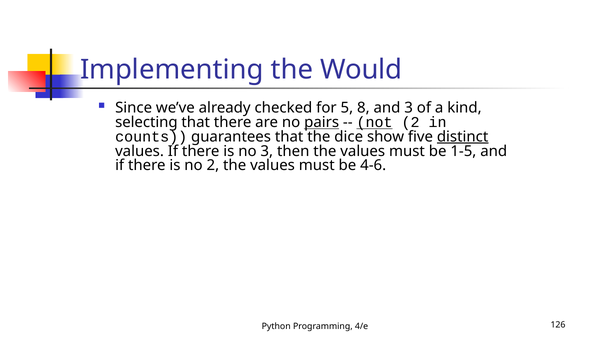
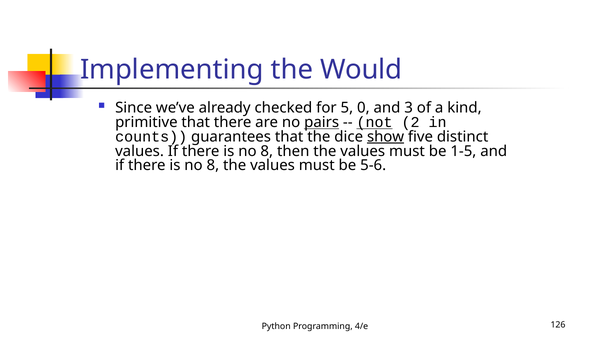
8: 8 -> 0
selecting: selecting -> primitive
show underline: none -> present
distinct underline: present -> none
3 at (267, 151): 3 -> 8
2 at (213, 166): 2 -> 8
4-6: 4-6 -> 5-6
